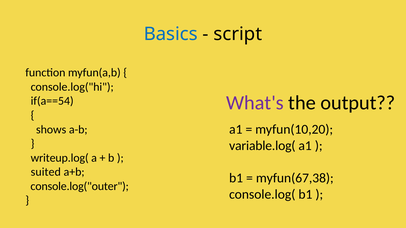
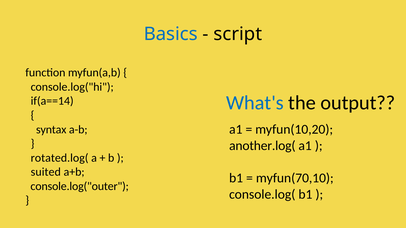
What's colour: purple -> blue
if(a==54: if(a==54 -> if(a==14
shows: shows -> syntax
variable.log(: variable.log( -> another.log(
writeup.log(: writeup.log( -> rotated.log(
myfun(67,38: myfun(67,38 -> myfun(70,10
